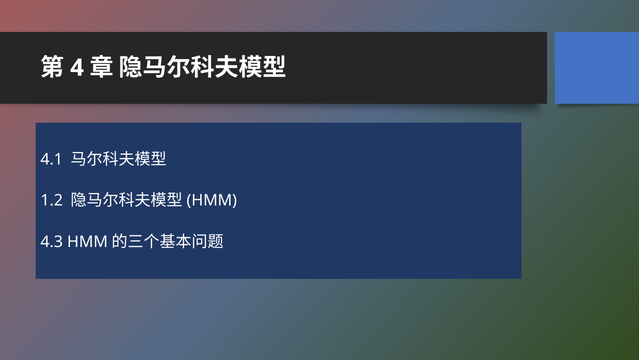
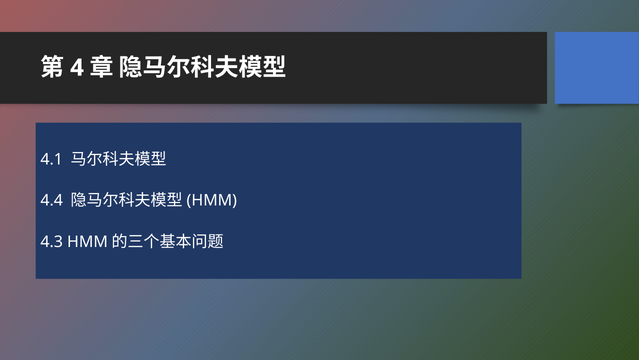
1.2: 1.2 -> 4.4
